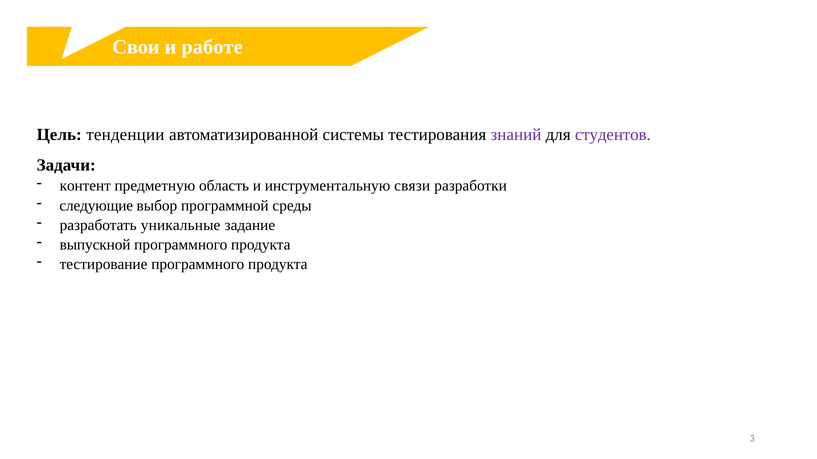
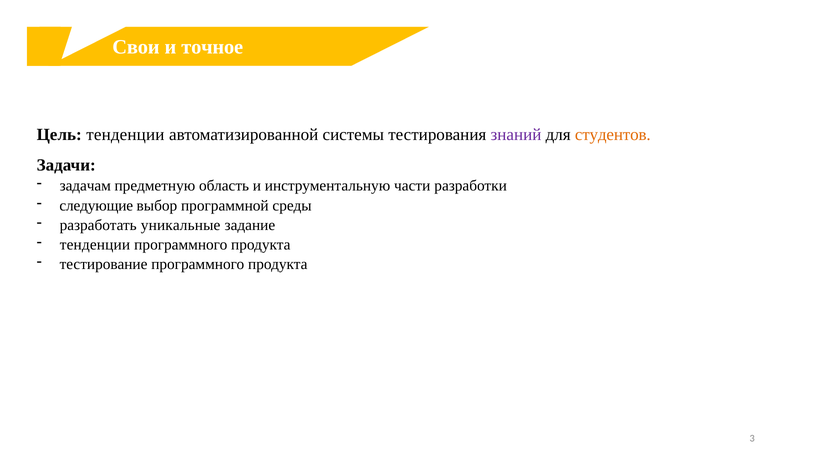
работе: работе -> точное
студентов colour: purple -> orange
контент: контент -> задачам
связи: связи -> части
выпускной at (95, 245): выпускной -> тенденции
